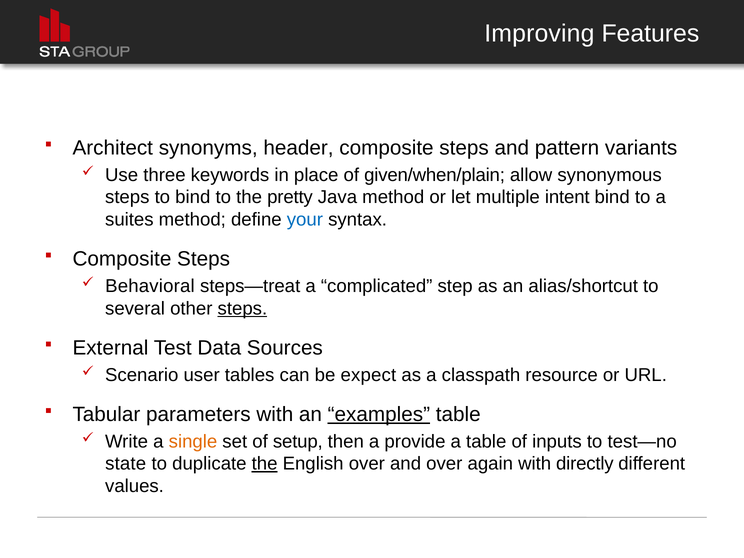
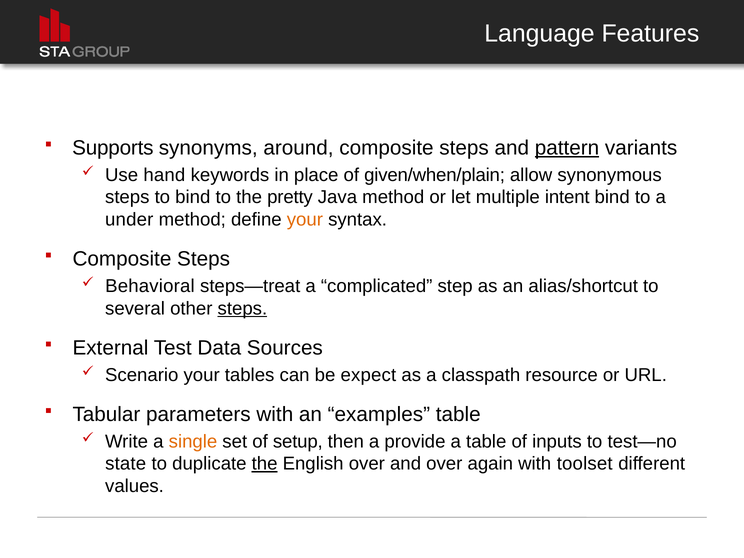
Improving: Improving -> Language
Architect: Architect -> Supports
header: header -> around
pattern underline: none -> present
three: three -> hand
suites: suites -> under
your at (305, 220) colour: blue -> orange
Scenario user: user -> your
examples underline: present -> none
directly: directly -> toolset
